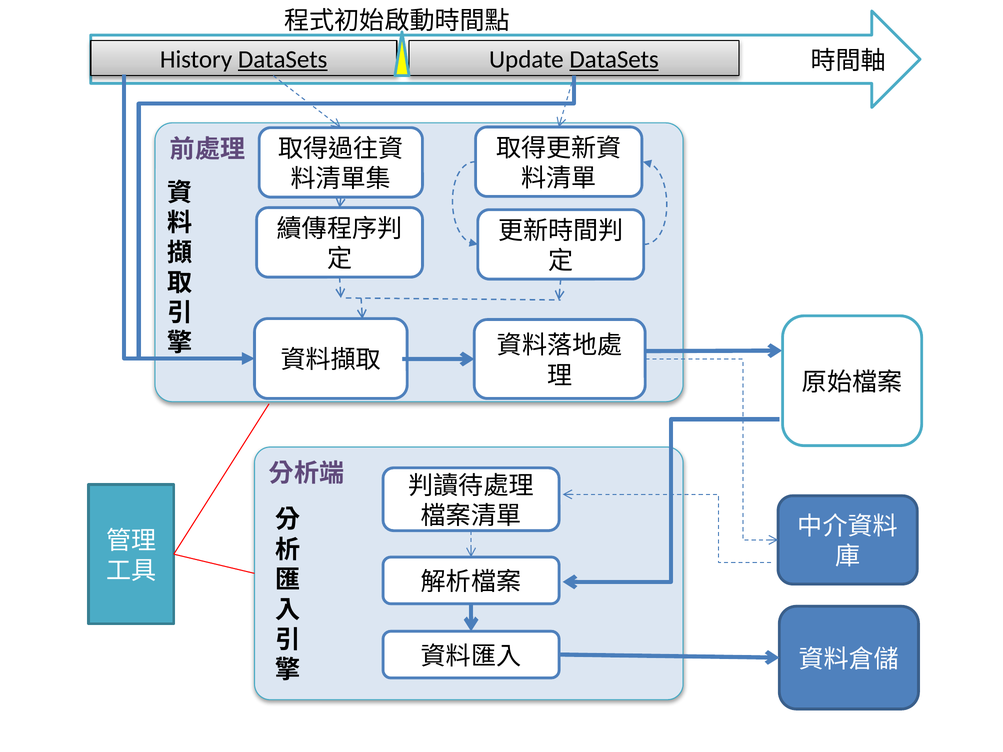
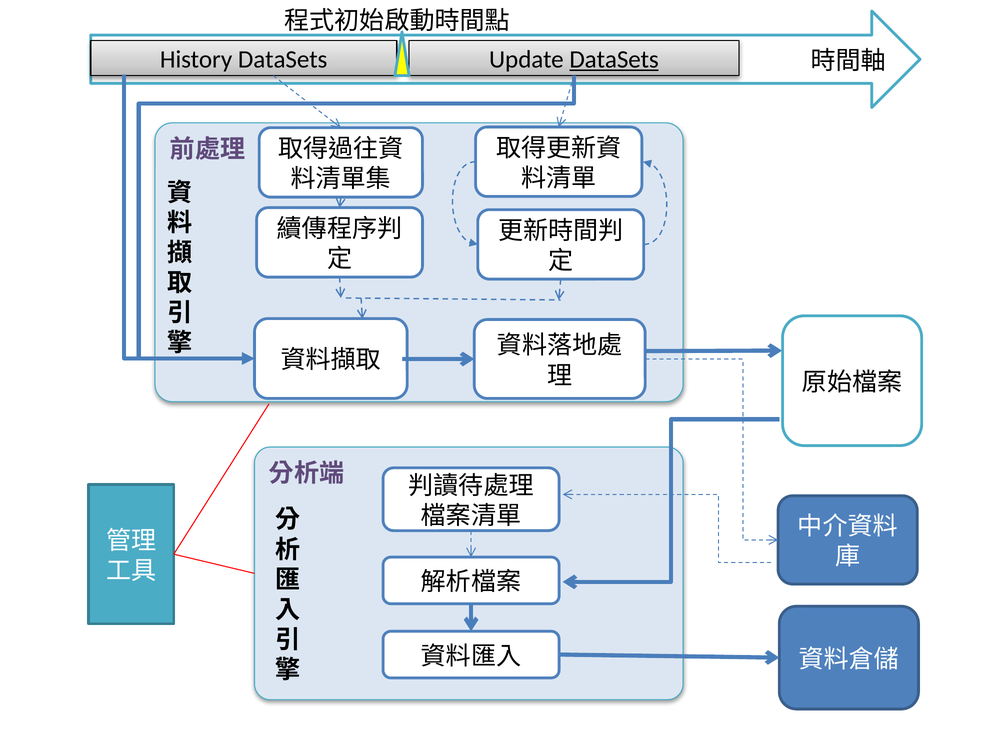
DataSets at (283, 60) underline: present -> none
